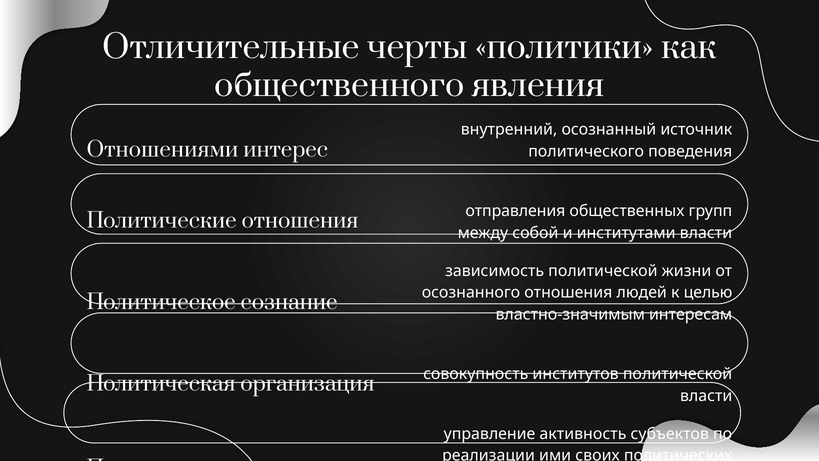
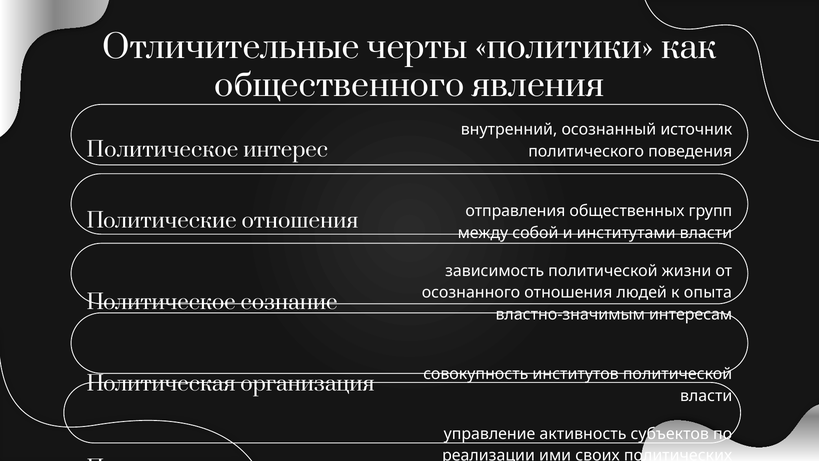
Отношениями at (162, 150): Отношениями -> Политическое
целью: целью -> опыта
